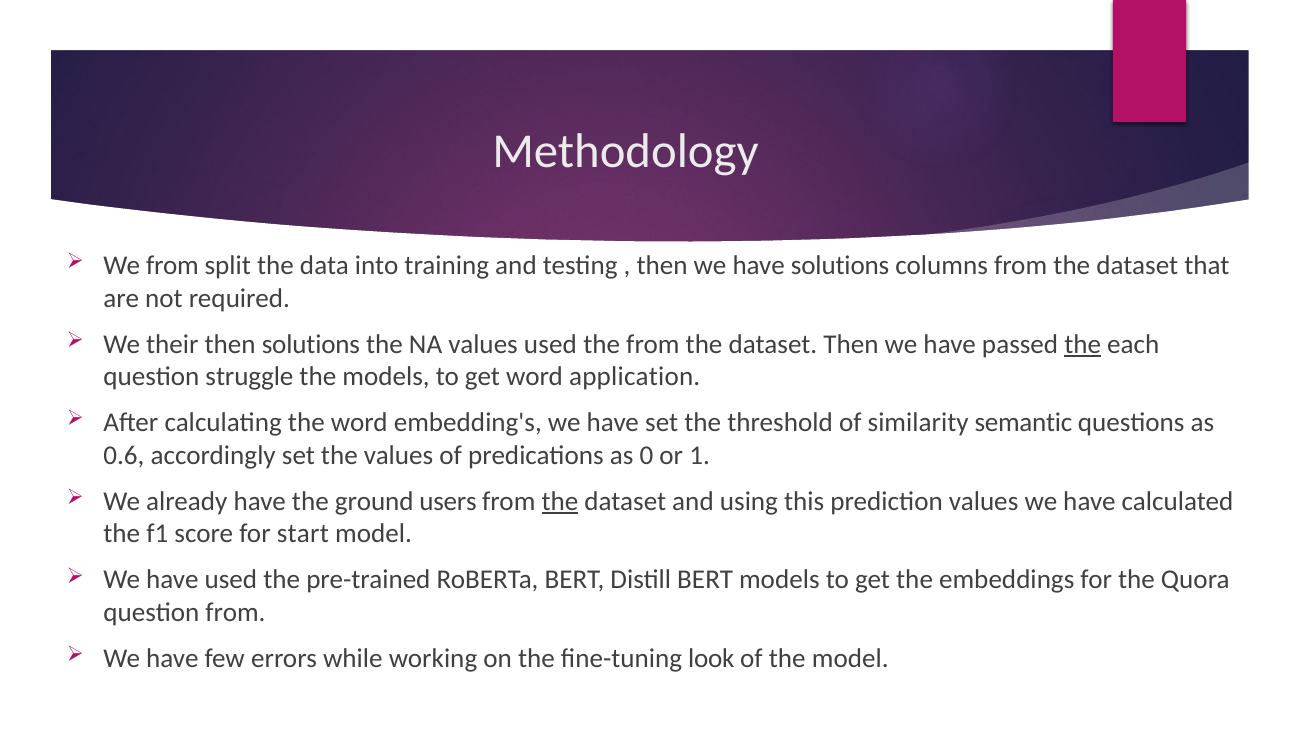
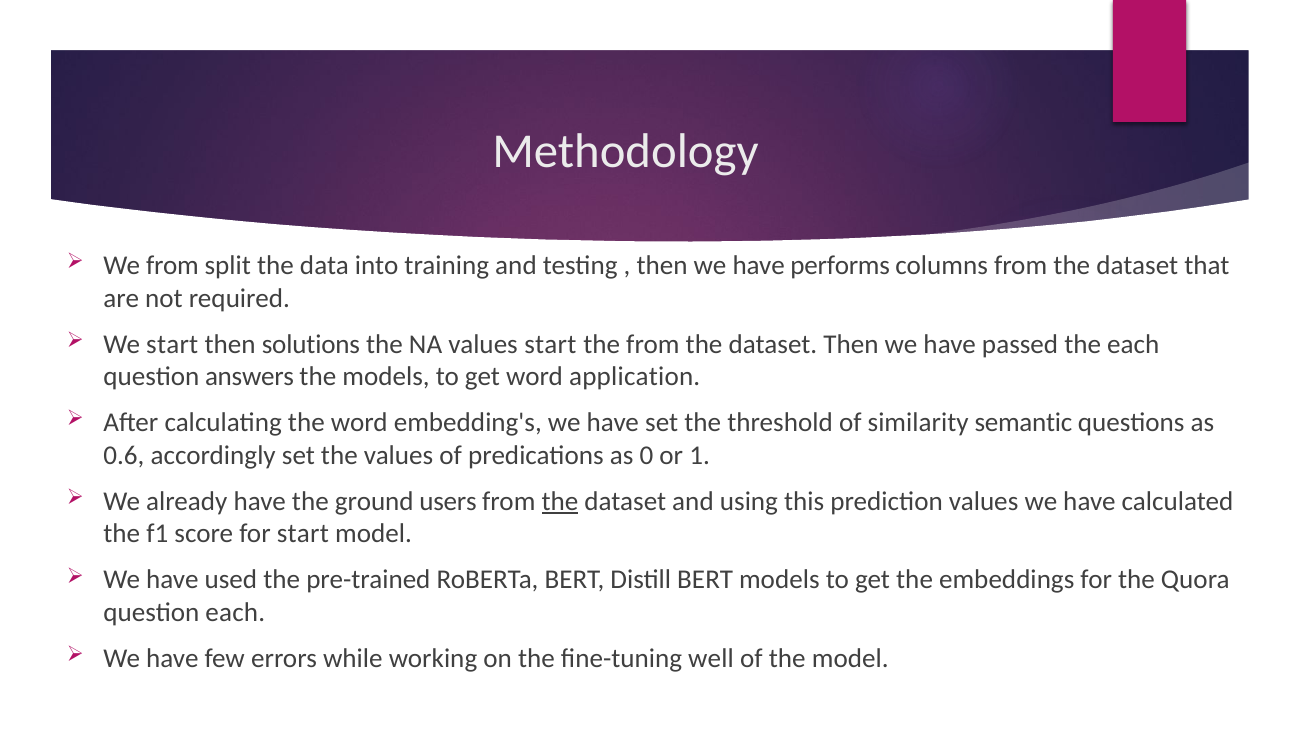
have solutions: solutions -> performs
We their: their -> start
values used: used -> start
the at (1083, 344) underline: present -> none
struggle: struggle -> answers
question from: from -> each
look: look -> well
